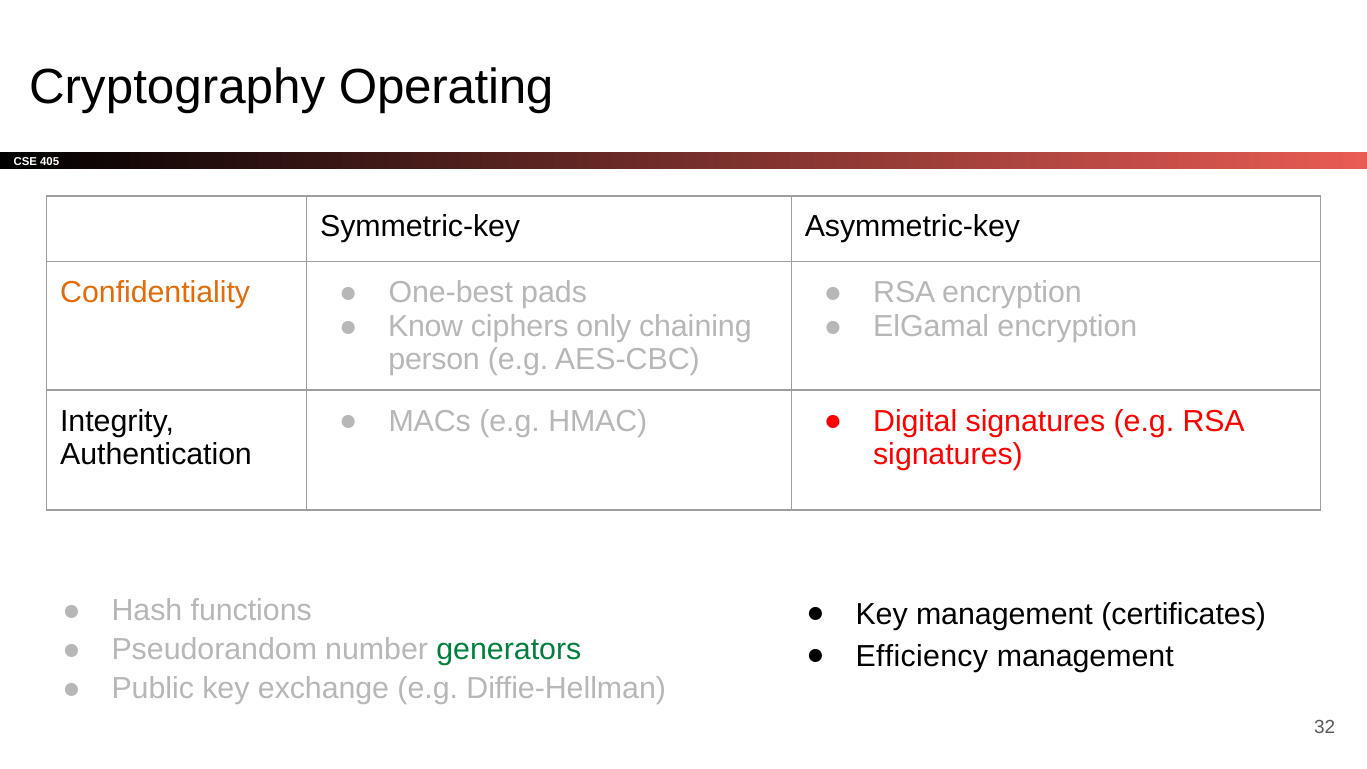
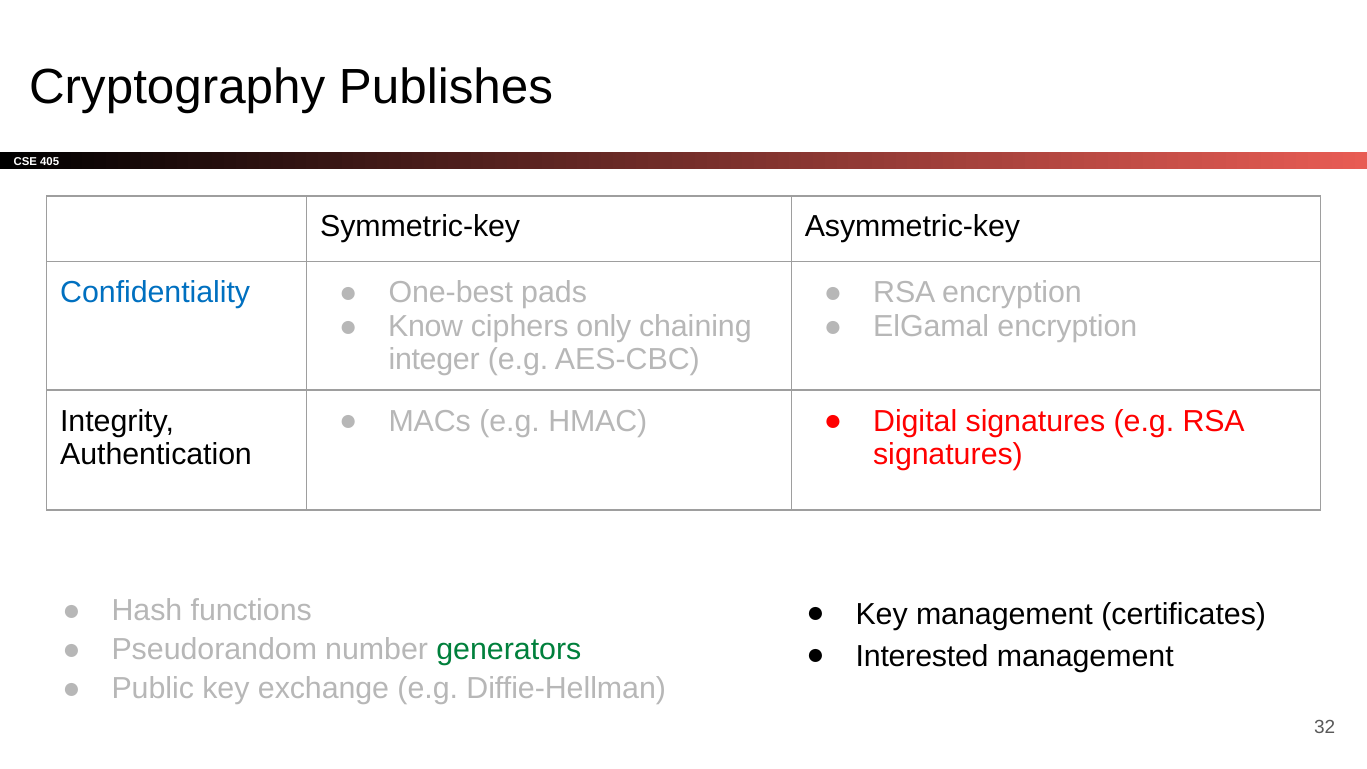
Operating: Operating -> Publishes
Confidentiality colour: orange -> blue
person: person -> integer
Efficiency: Efficiency -> Interested
